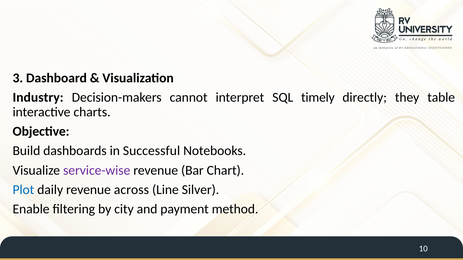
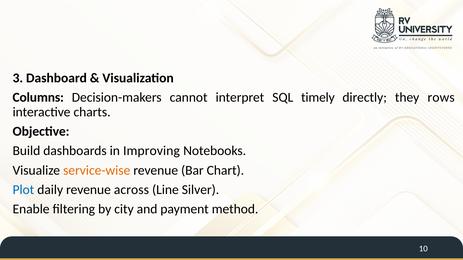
Industry: Industry -> Columns
table: table -> rows
Successful: Successful -> Improving
service-wise colour: purple -> orange
